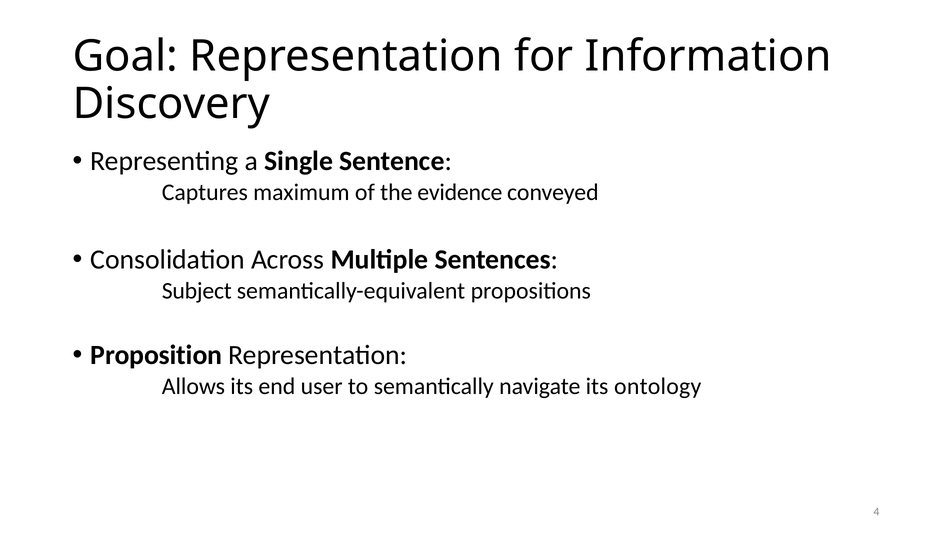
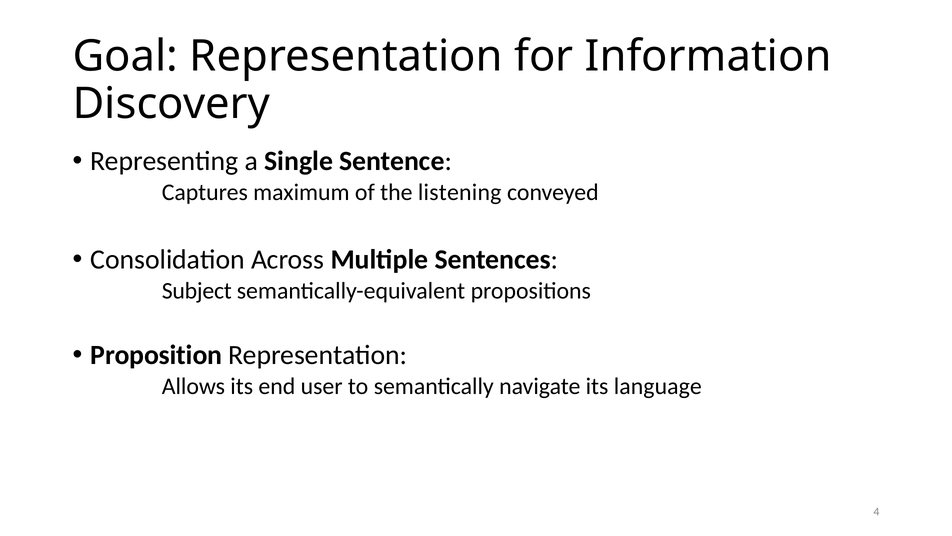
evidence: evidence -> listening
ontology: ontology -> language
